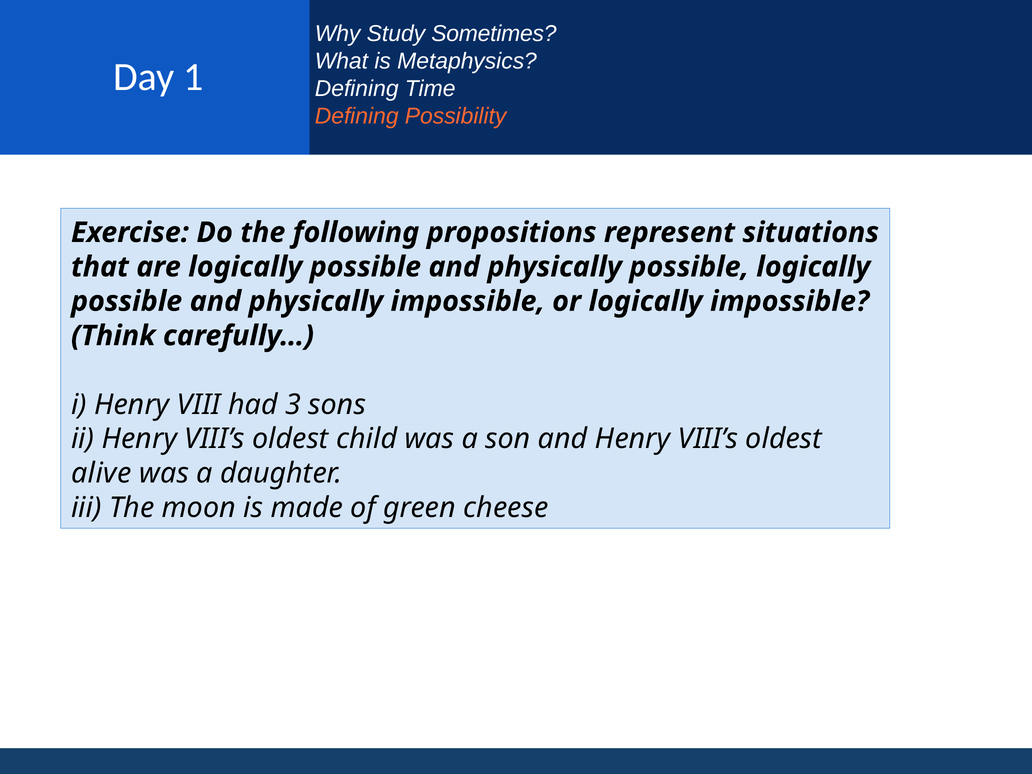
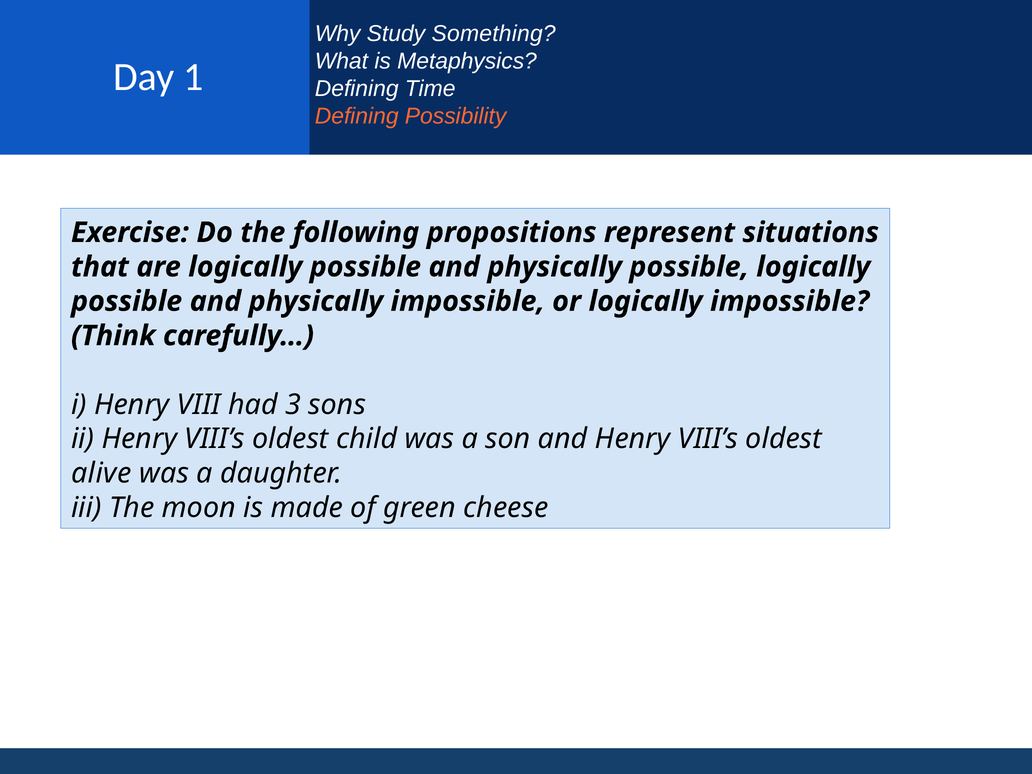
Sometimes: Sometimes -> Something
